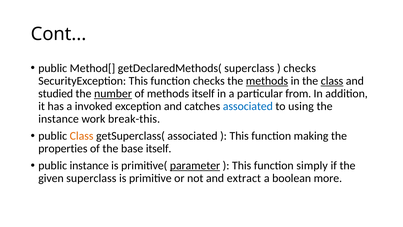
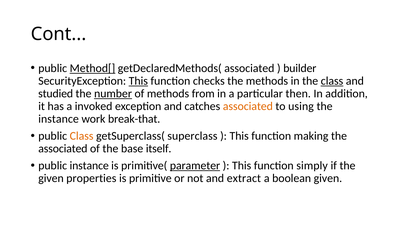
Method[ underline: none -> present
getDeclaredMethods( superclass: superclass -> associated
checks at (300, 68): checks -> builder
This at (138, 81) underline: none -> present
methods at (267, 81) underline: present -> none
methods itself: itself -> from
from: from -> then
associated at (248, 106) colour: blue -> orange
break-this: break-this -> break-that
getSuperclass( associated: associated -> superclass
properties at (63, 149): properties -> associated
given superclass: superclass -> properties
boolean more: more -> given
